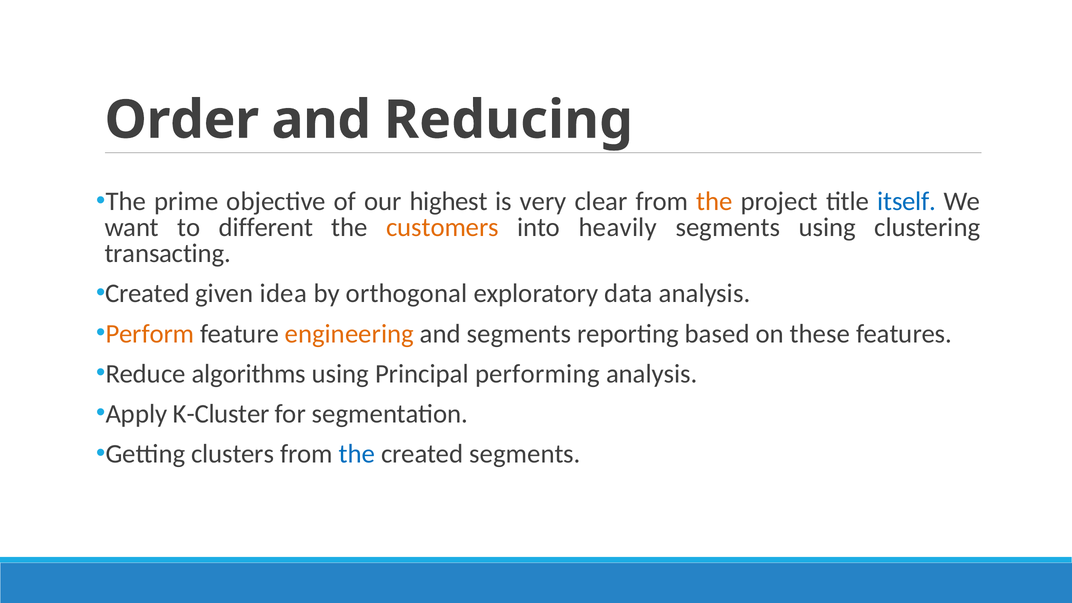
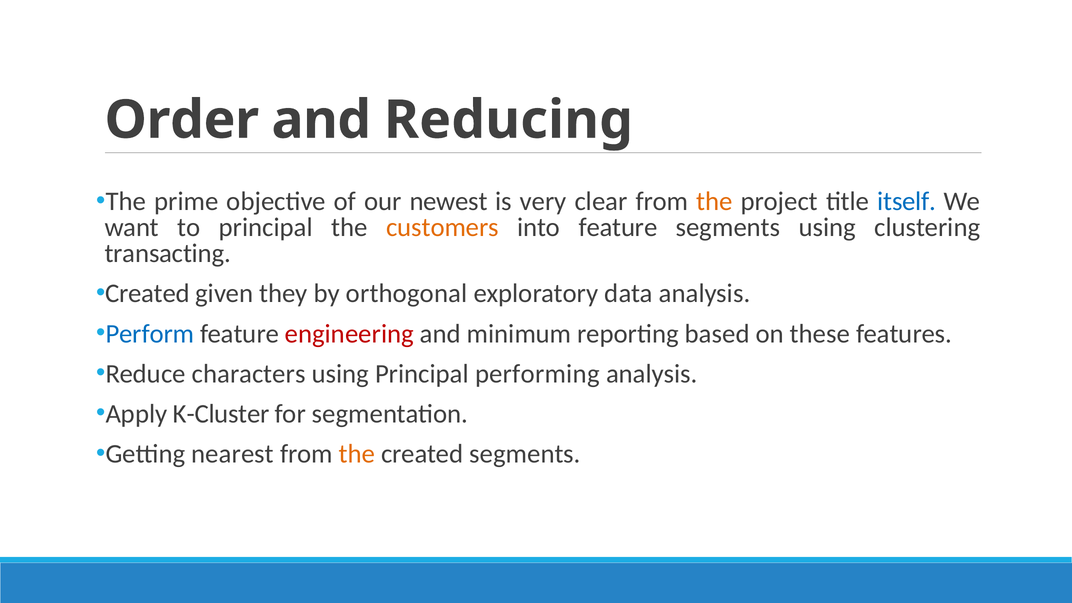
highest: highest -> newest
to different: different -> principal
into heavily: heavily -> feature
idea: idea -> they
Perform colour: orange -> blue
engineering colour: orange -> red
and segments: segments -> minimum
algorithms: algorithms -> characters
clusters: clusters -> nearest
the at (357, 454) colour: blue -> orange
